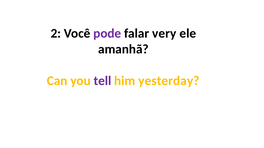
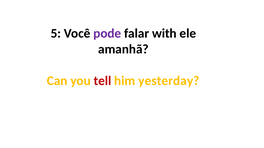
2: 2 -> 5
very: very -> with
tell colour: purple -> red
